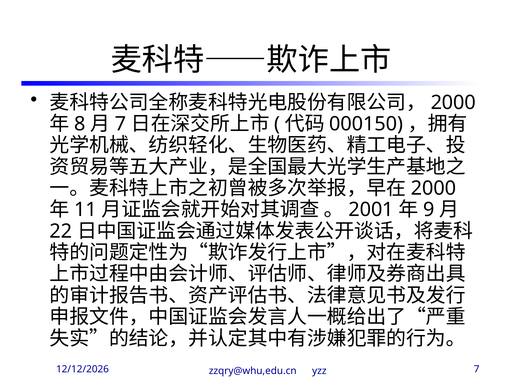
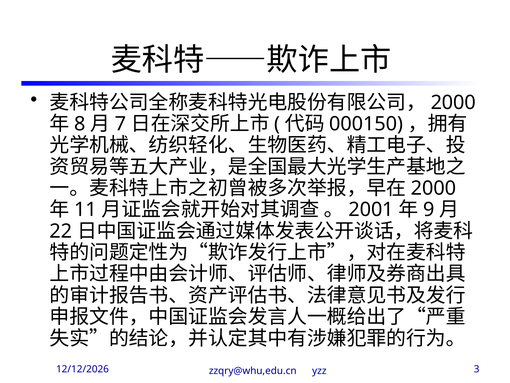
7 at (477, 369): 7 -> 3
